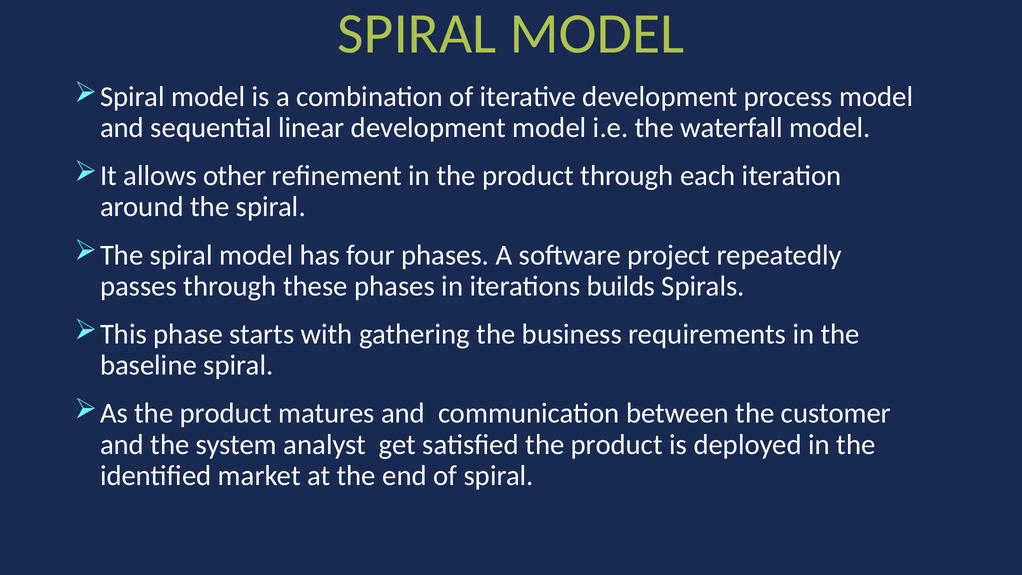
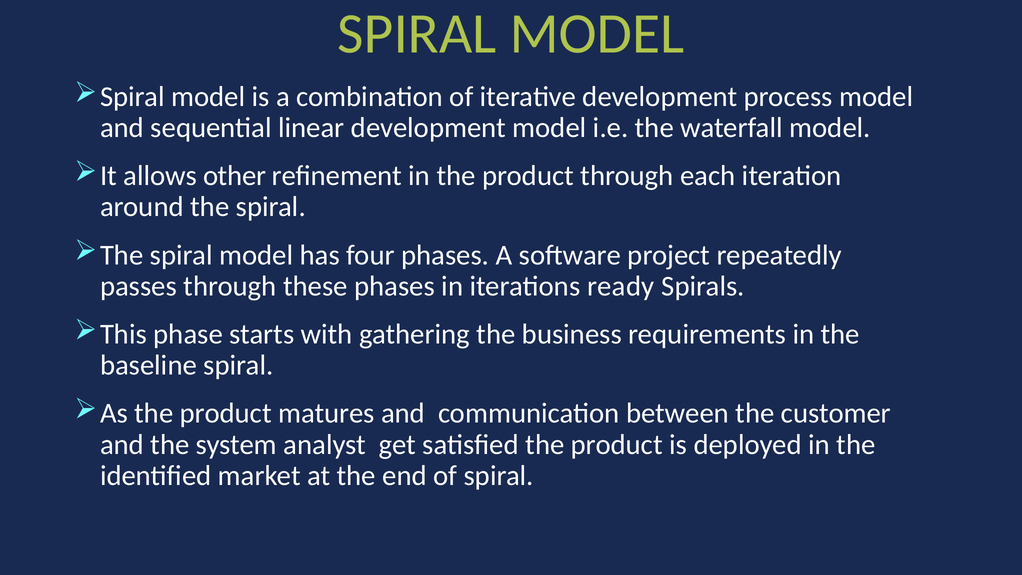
builds: builds -> ready
